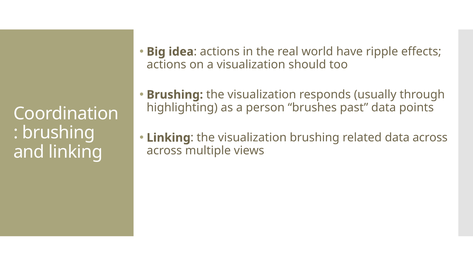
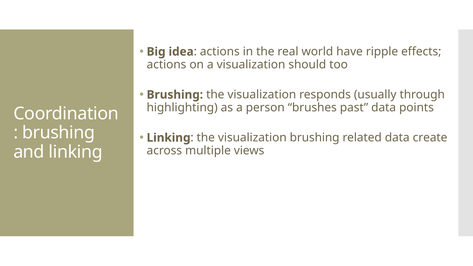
data across: across -> create
